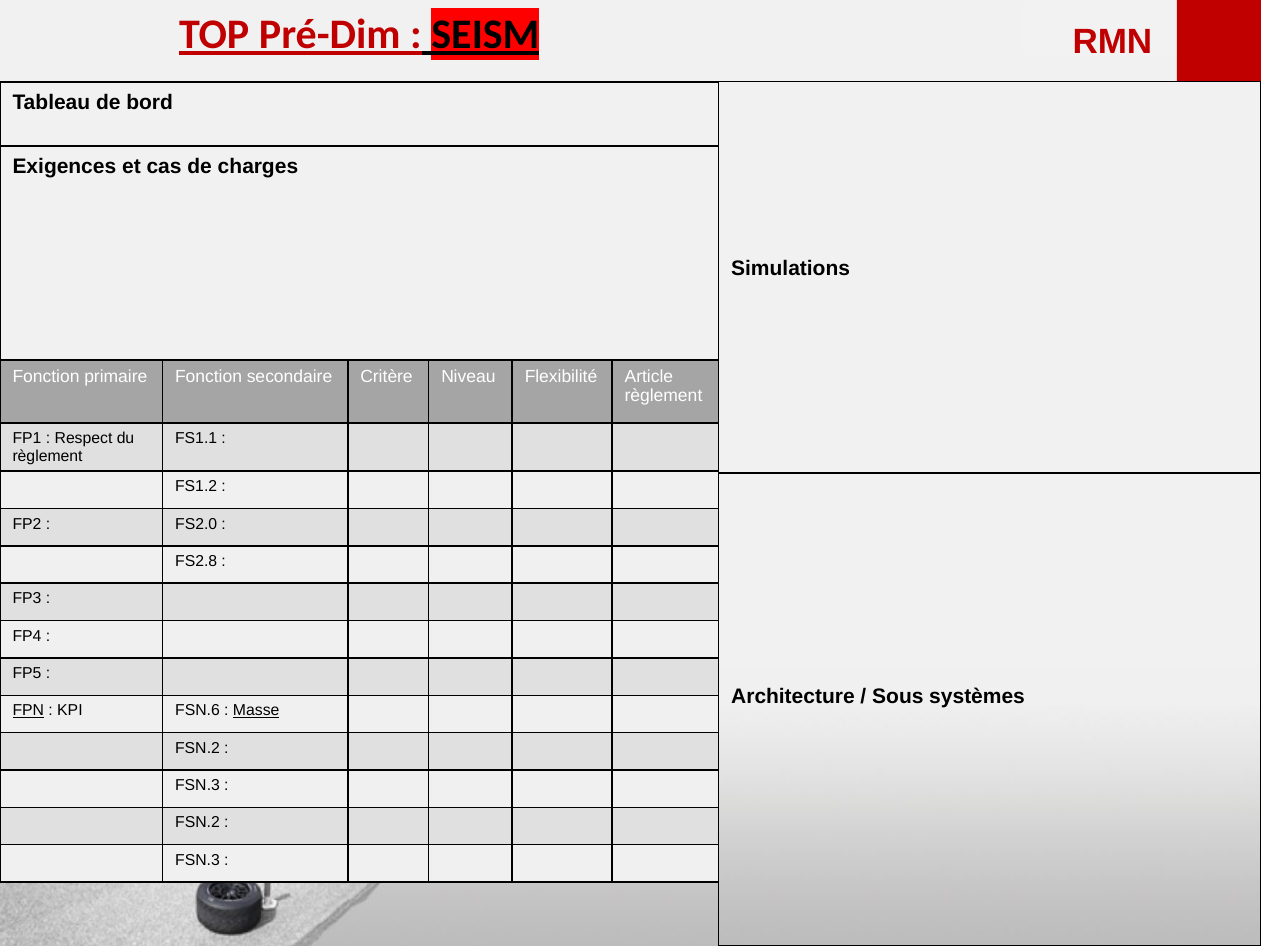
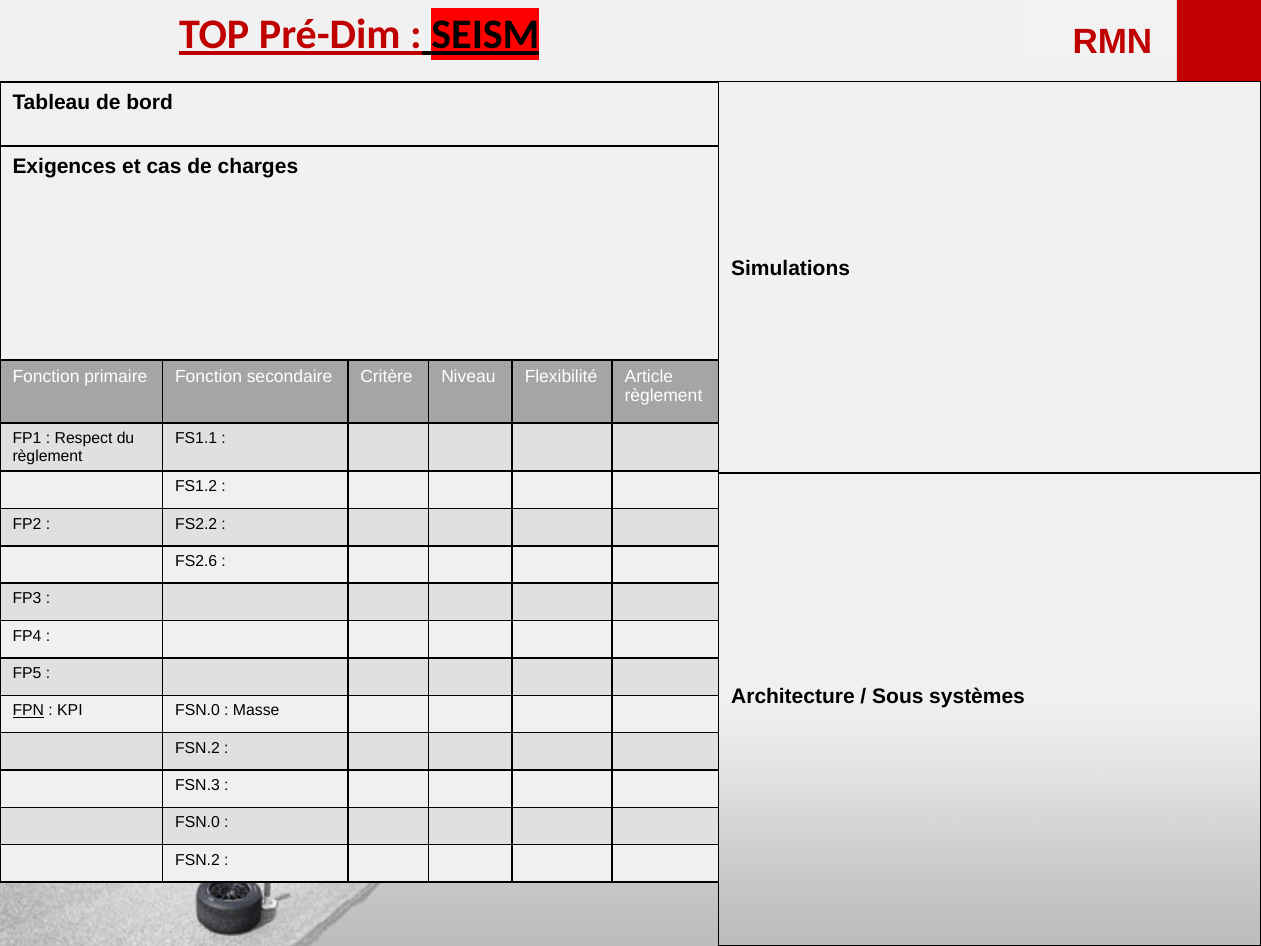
FS2.0: FS2.0 -> FS2.2
FS2.8: FS2.8 -> FS2.6
KPI FSN.6: FSN.6 -> FSN.0
Masse underline: present -> none
FSN.2 at (198, 822): FSN.2 -> FSN.0
FSN.3 at (198, 860): FSN.3 -> FSN.2
